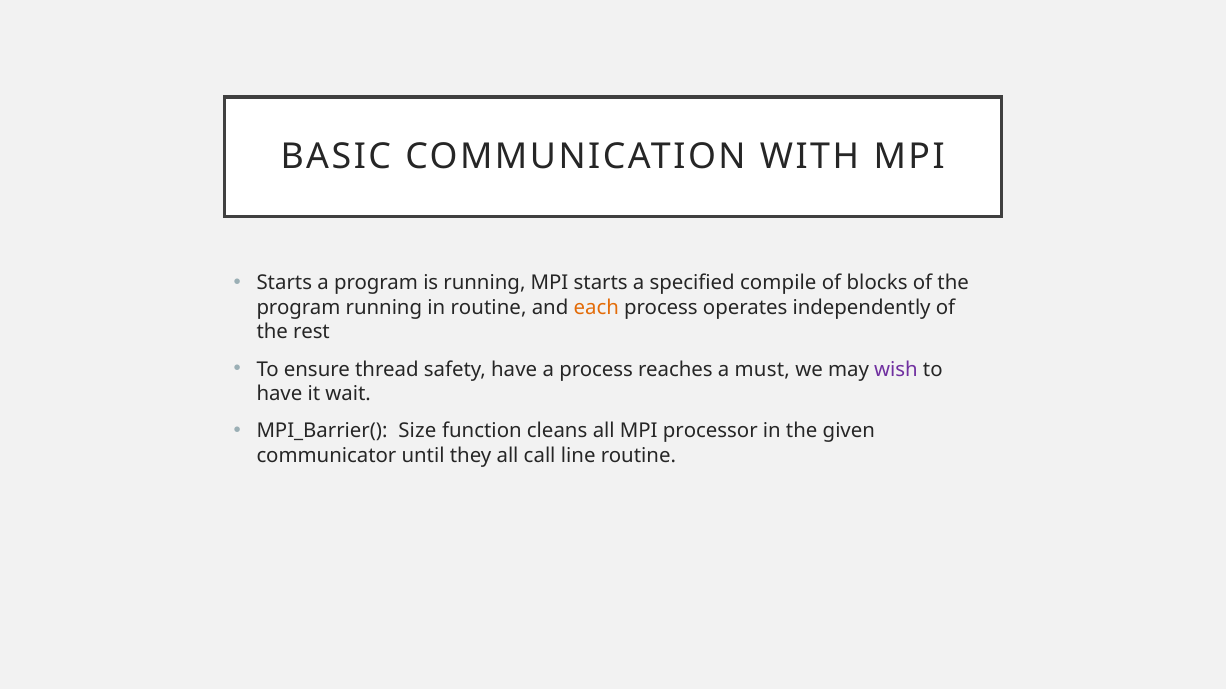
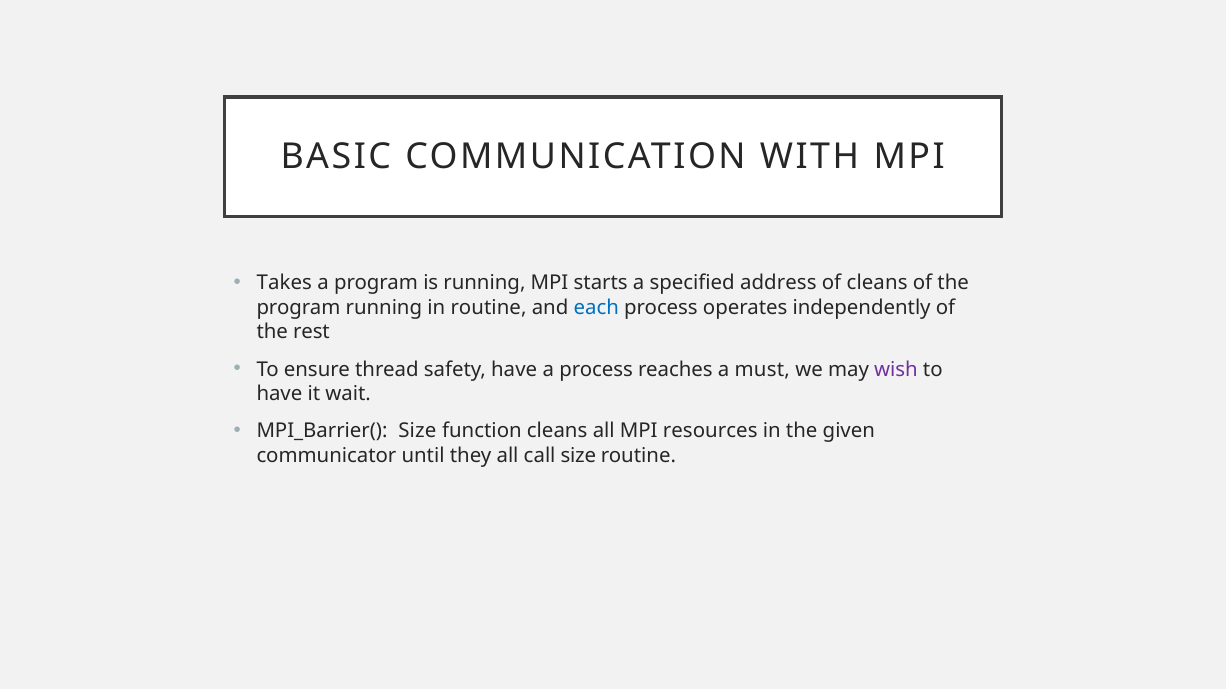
Starts at (284, 284): Starts -> Takes
compile: compile -> address
of blocks: blocks -> cleans
each colour: orange -> blue
processor: processor -> resources
call line: line -> size
